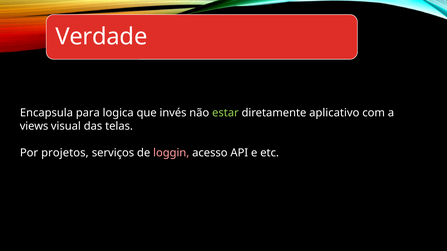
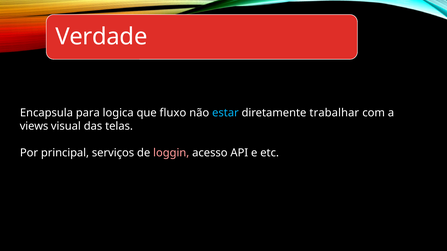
invés: invés -> fluxo
estar colour: light green -> light blue
aplicativo: aplicativo -> trabalhar
projetos: projetos -> principal
